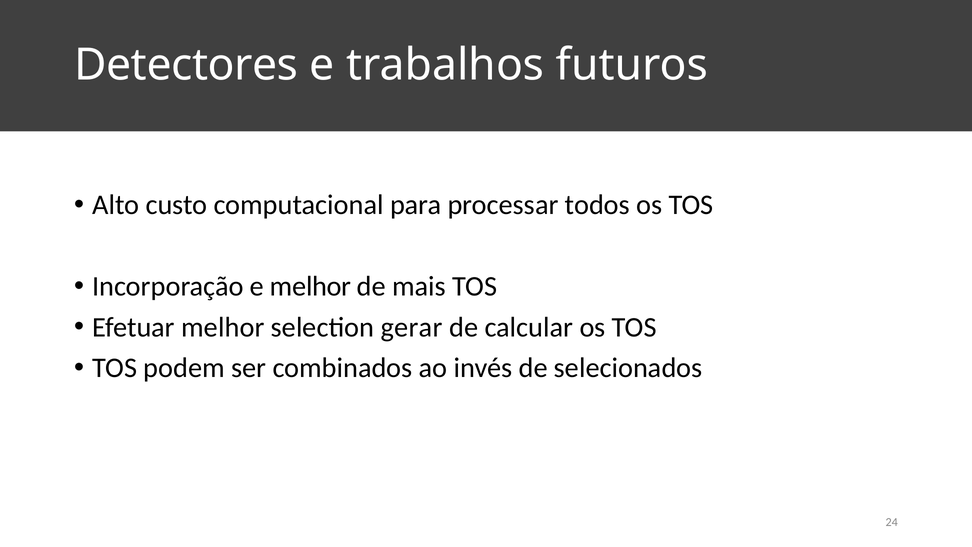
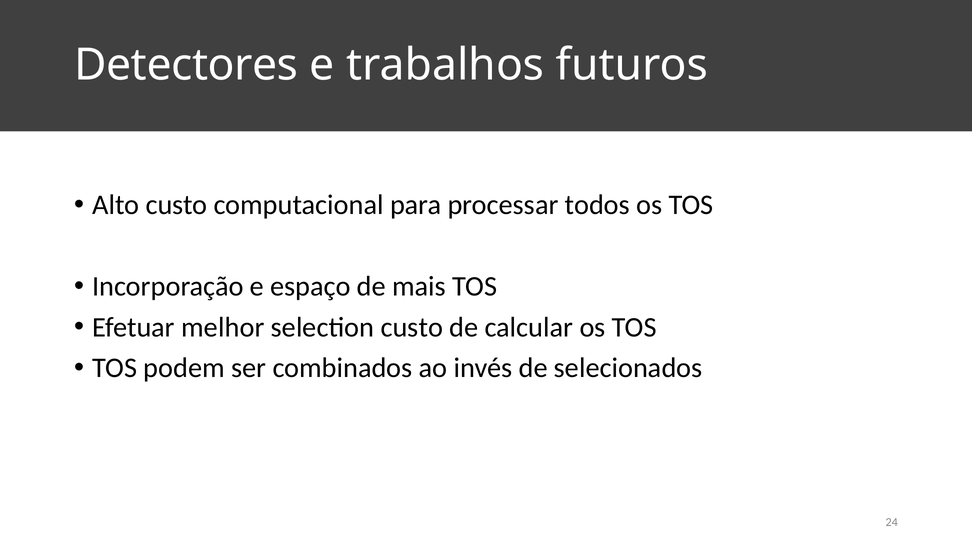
e melhor: melhor -> espaço
selection gerar: gerar -> custo
